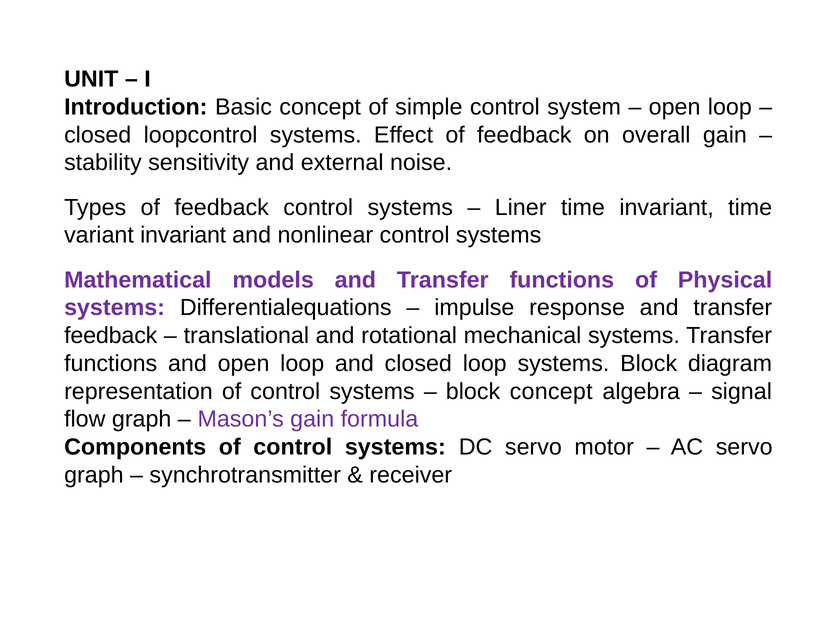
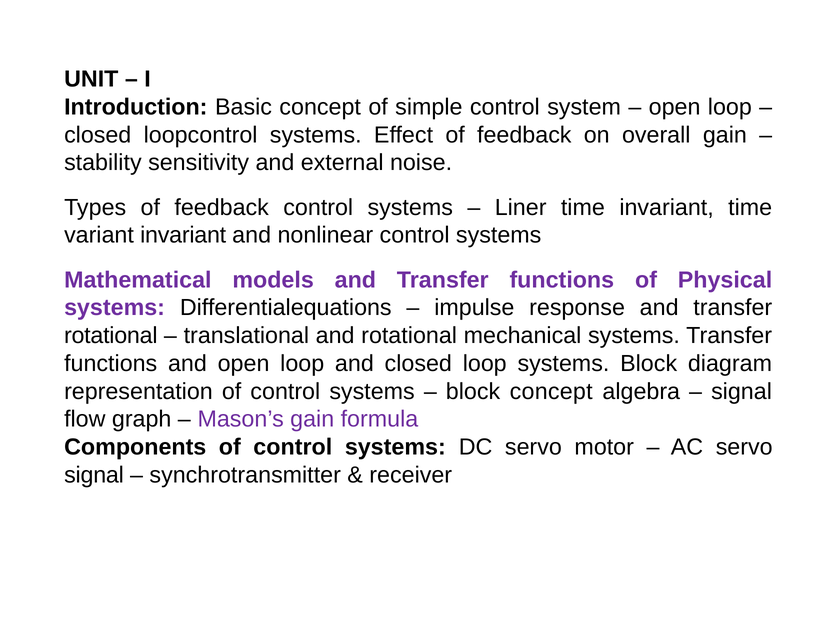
feedback at (111, 336): feedback -> rotational
graph at (94, 476): graph -> signal
